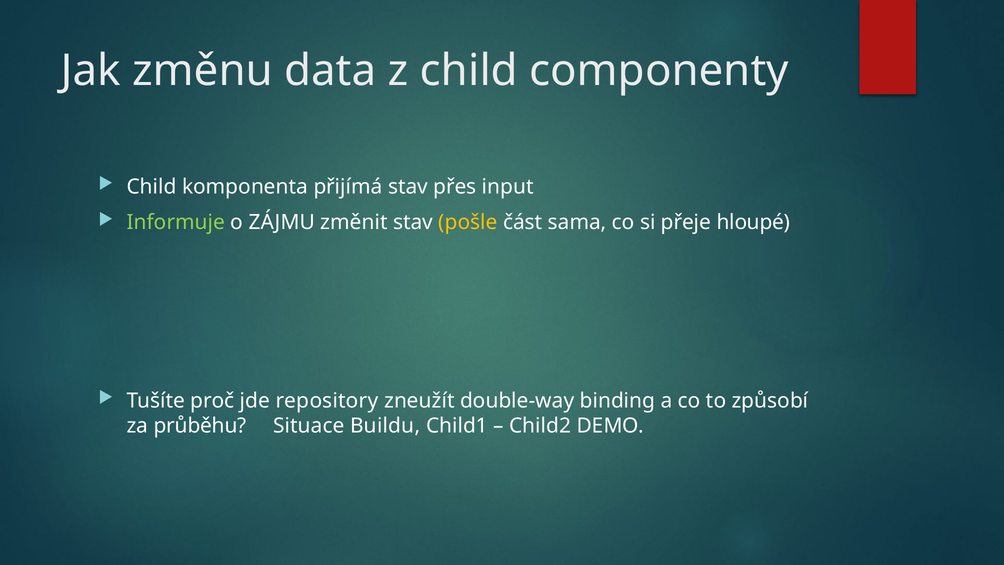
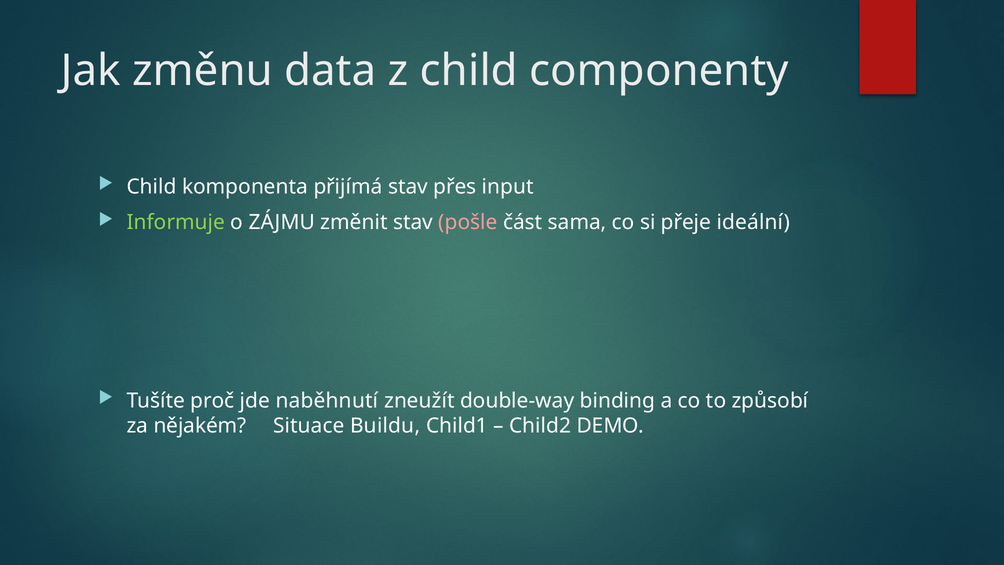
pošle colour: yellow -> pink
hloupé: hloupé -> ideální
repository: repository -> naběhnutí
průběhu: průběhu -> nějakém
